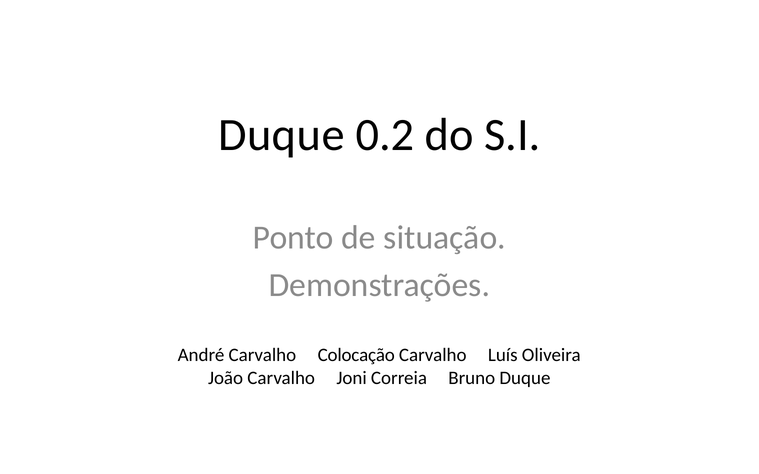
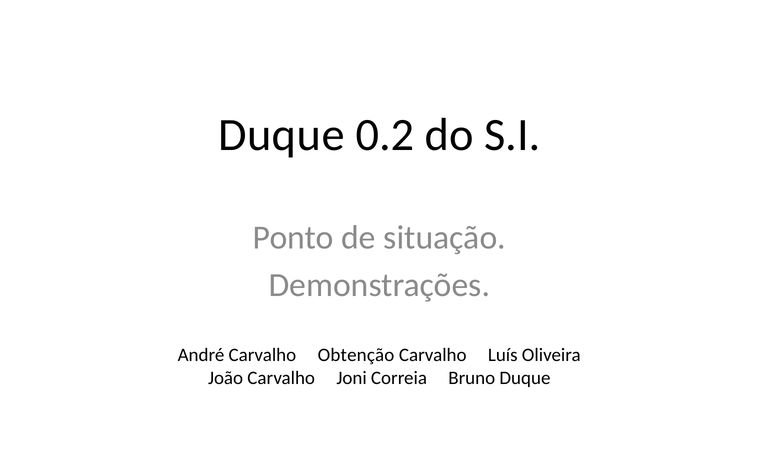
Colocação: Colocação -> Obtenção
